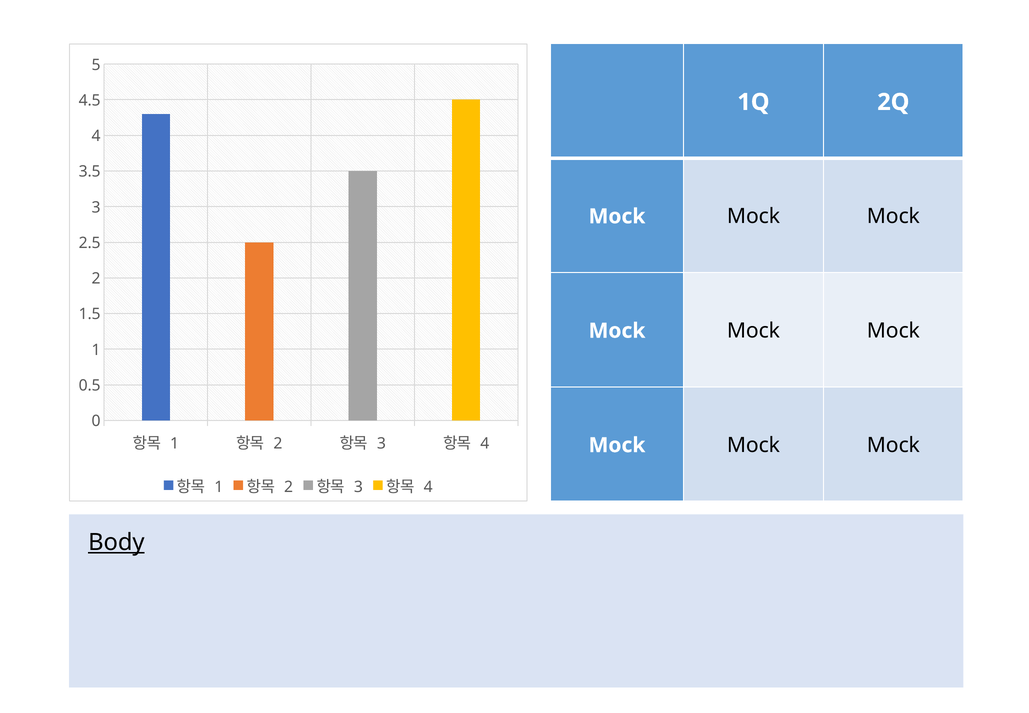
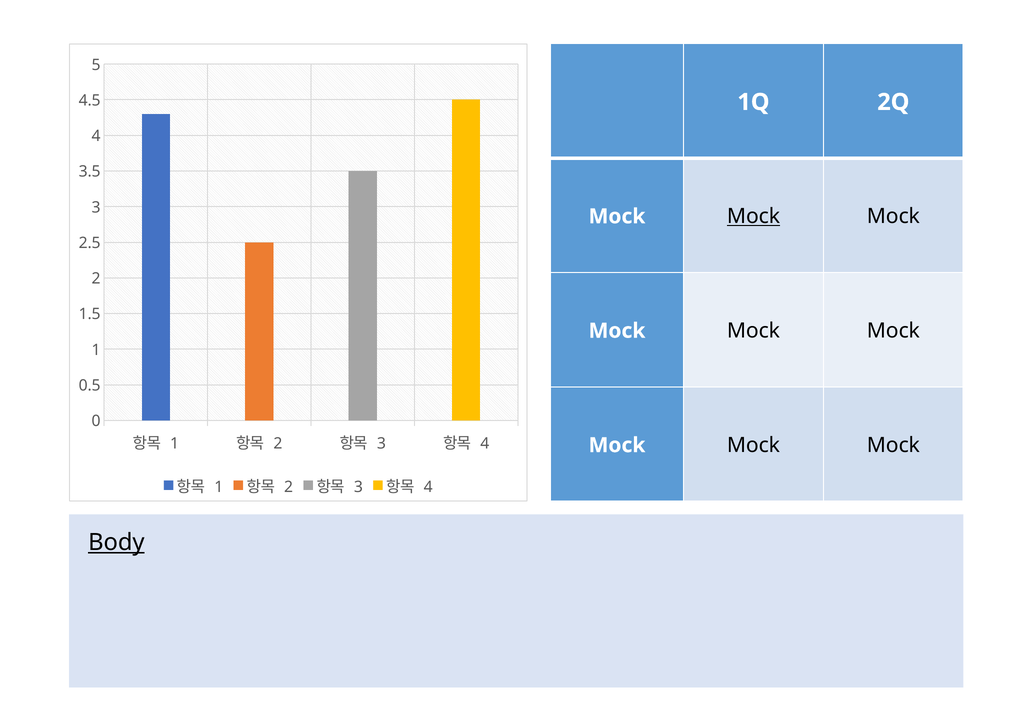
Mock at (754, 216) underline: none -> present
